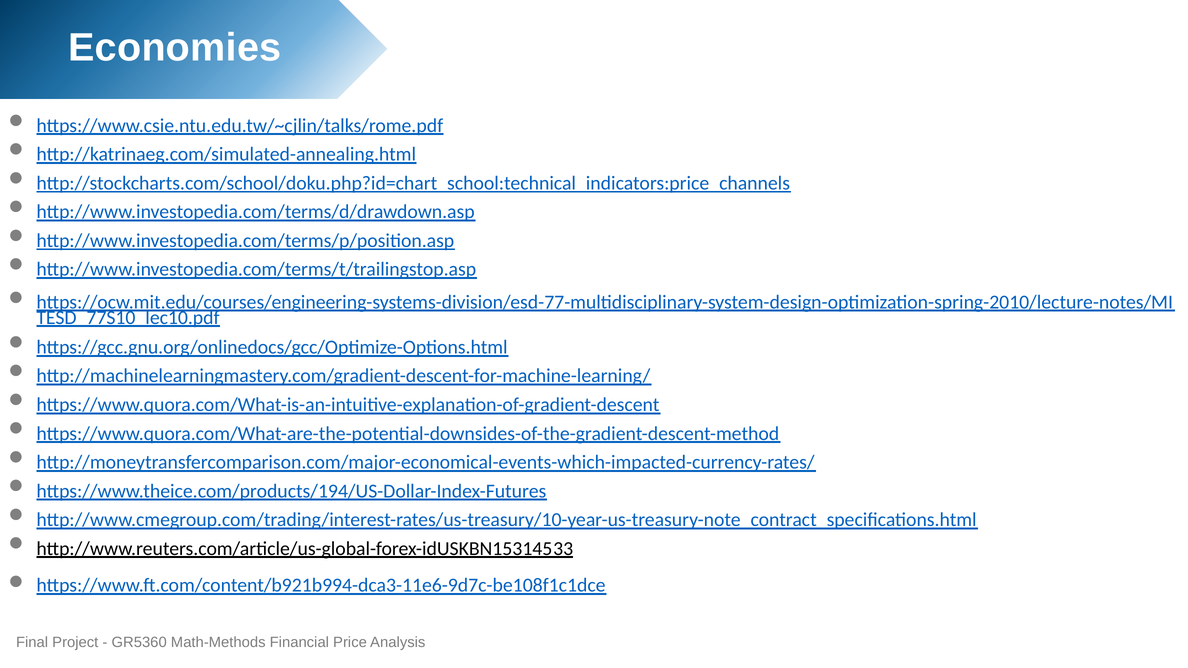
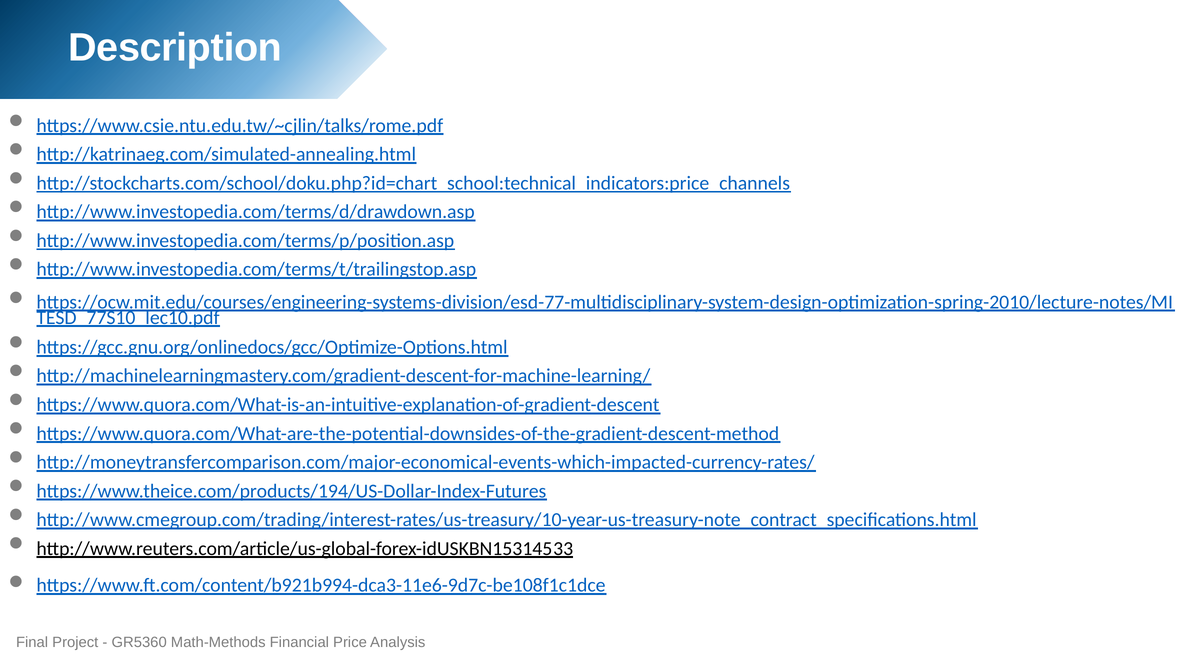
Economies: Economies -> Description
